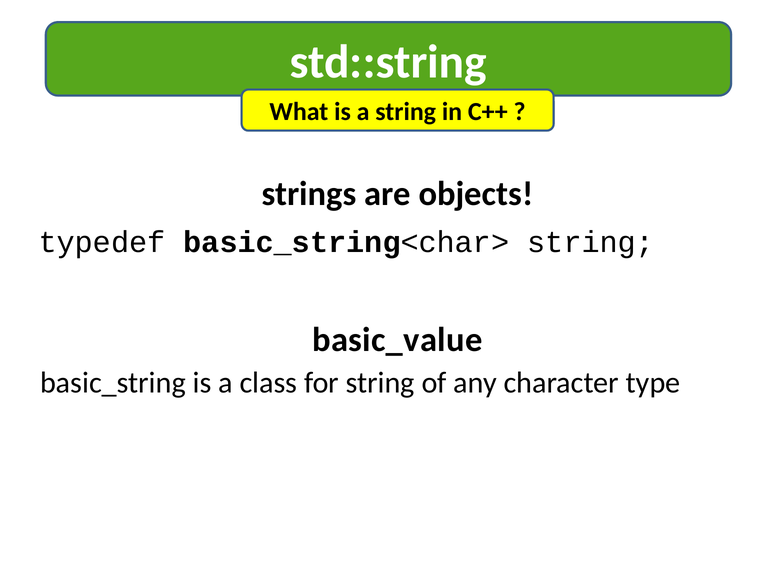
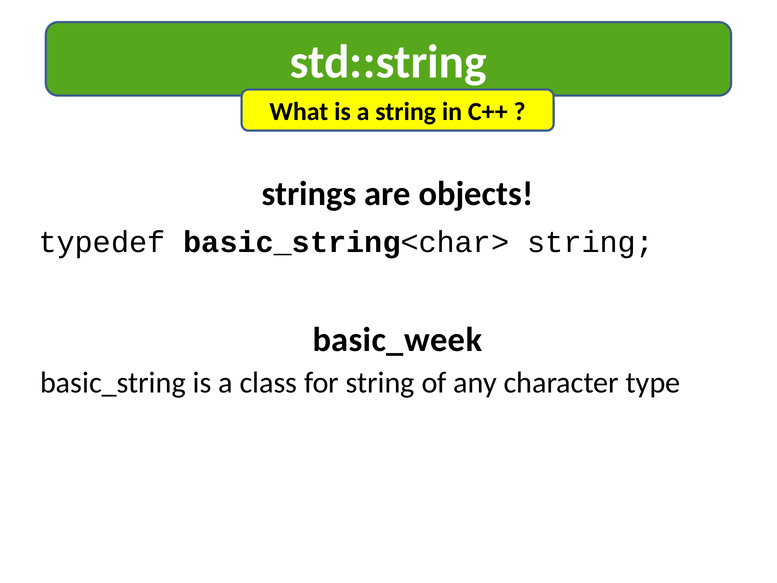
basic_value: basic_value -> basic_week
